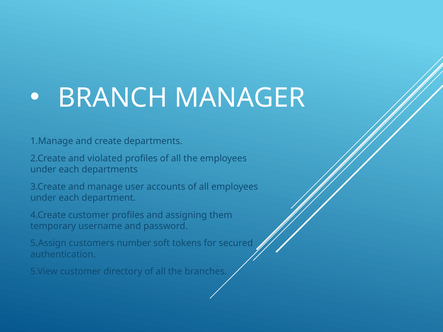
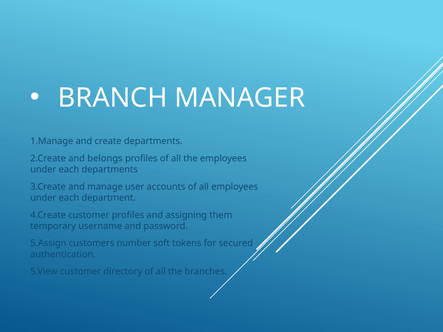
violated: violated -> belongs
